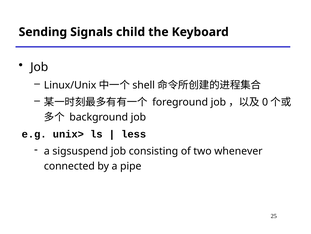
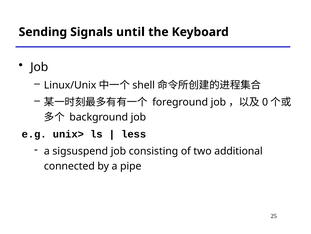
child: child -> until
whenever: whenever -> additional
